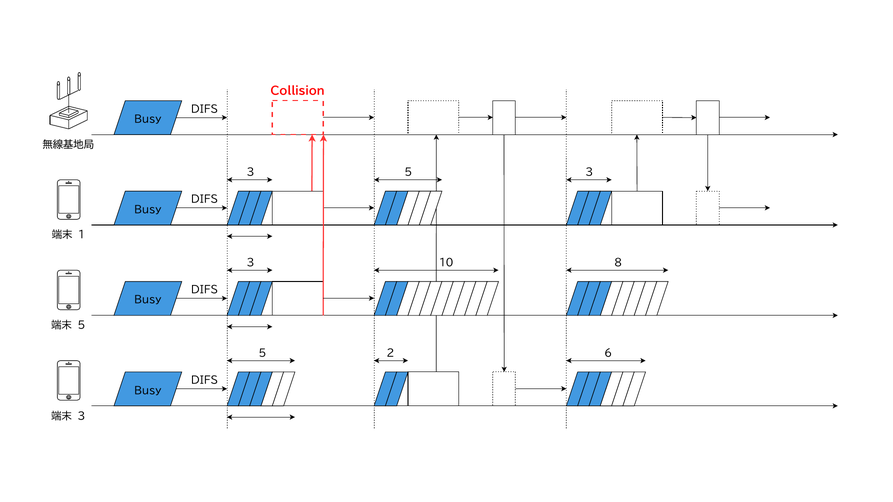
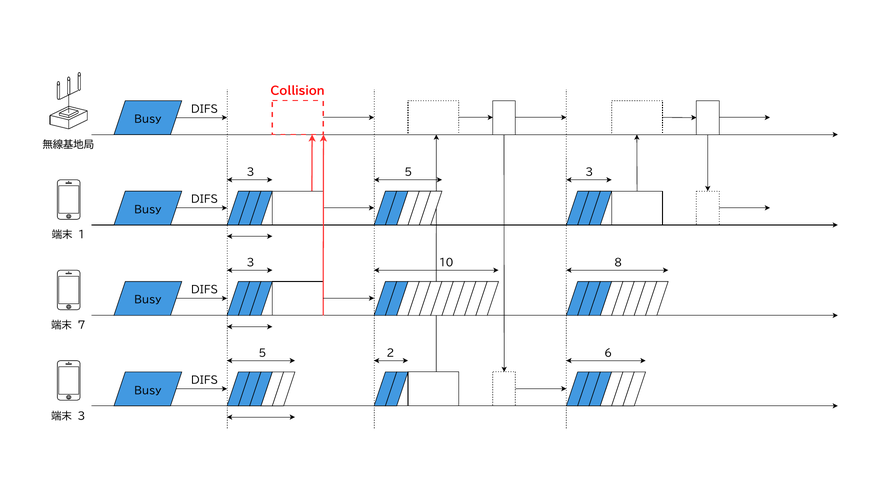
5 at (81, 326): 5 -> 7
